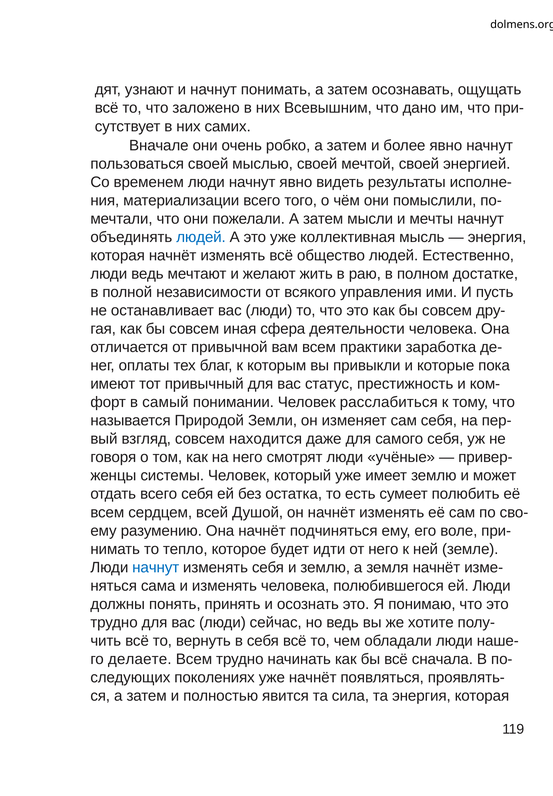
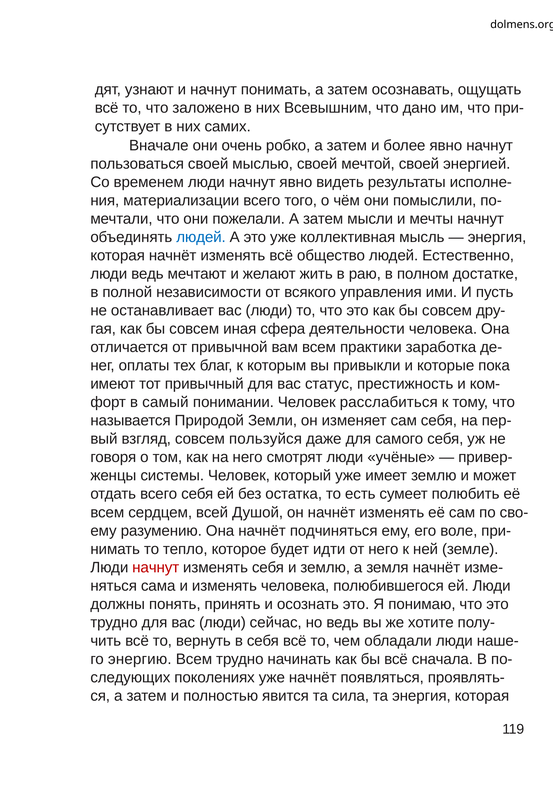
находится: находится -> пользуйся
начнут at (156, 567) colour: blue -> red
делаете: делаете -> энергию
